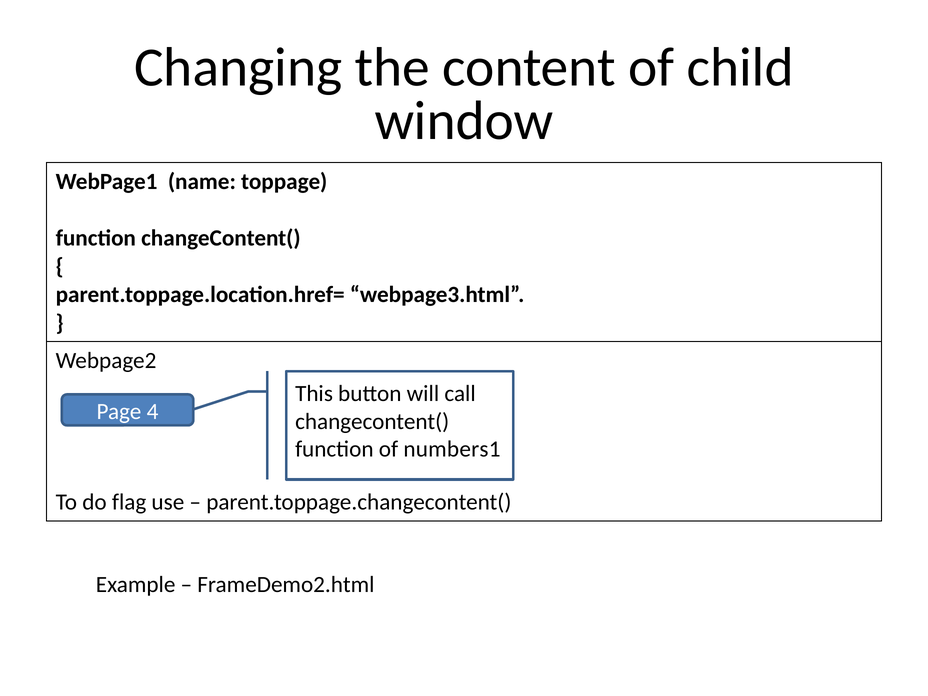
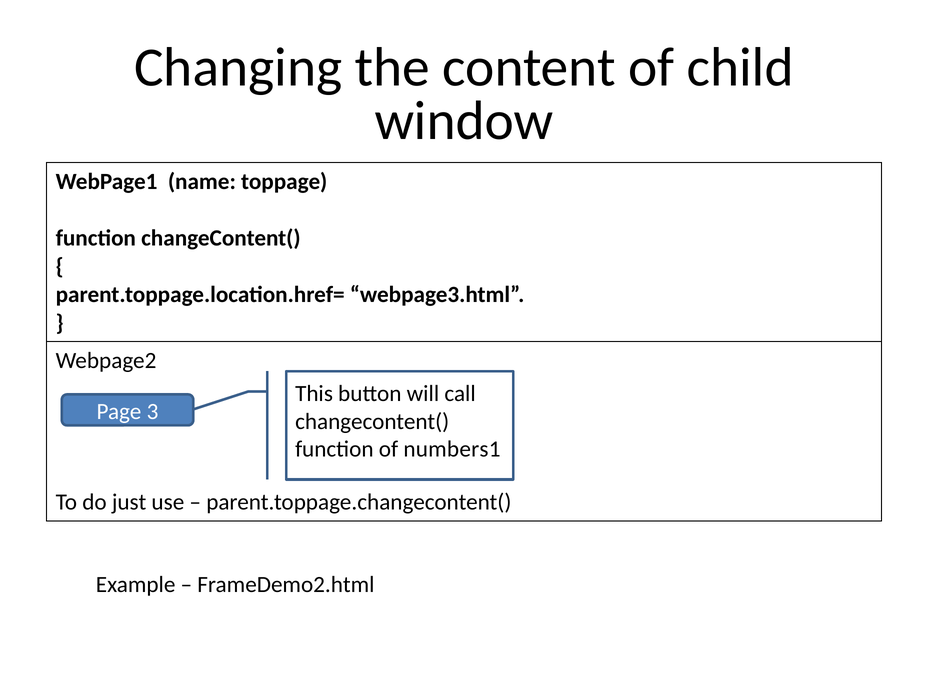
4: 4 -> 3
flag: flag -> just
